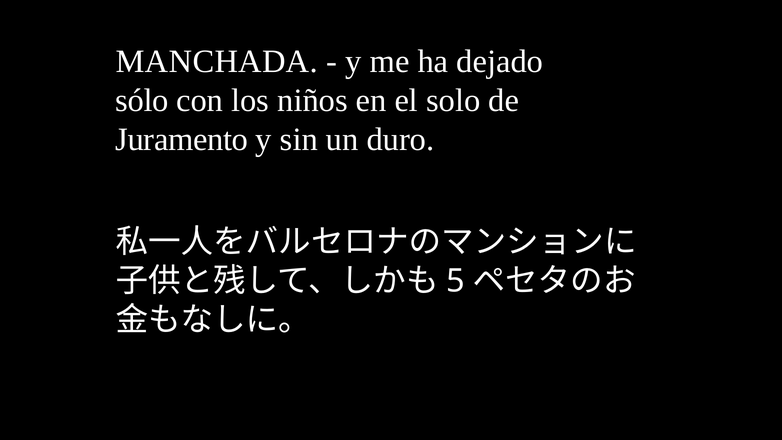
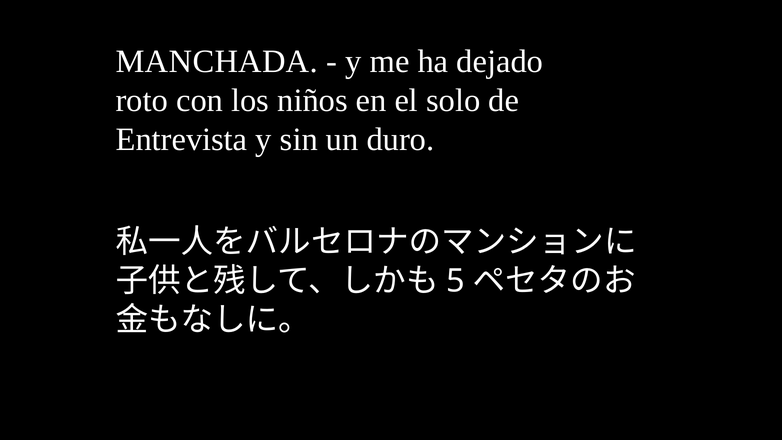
sólo: sólo -> roto
Juramento: Juramento -> Entrevista
